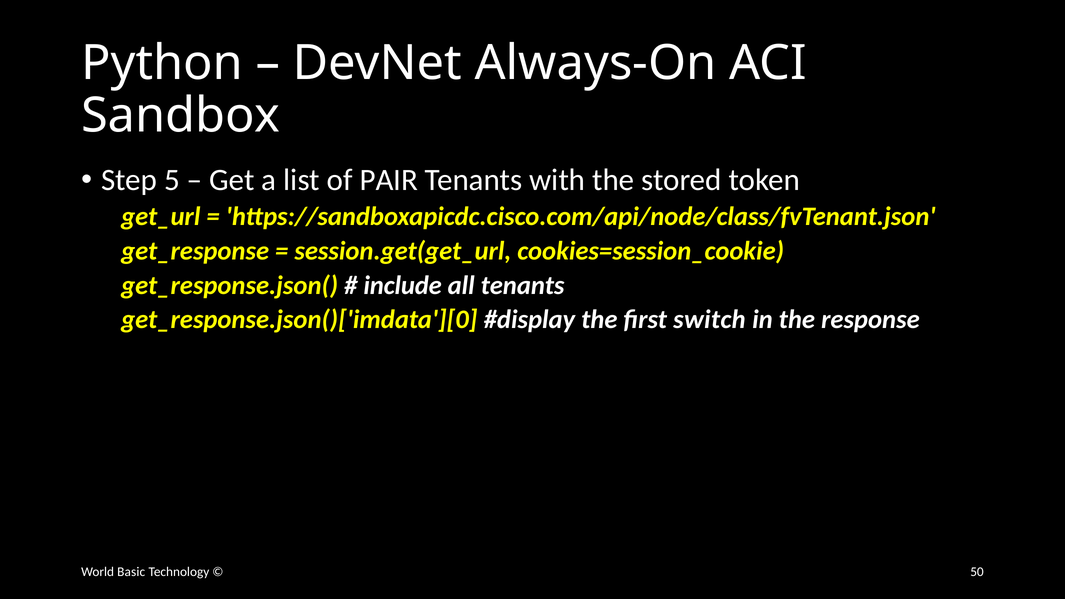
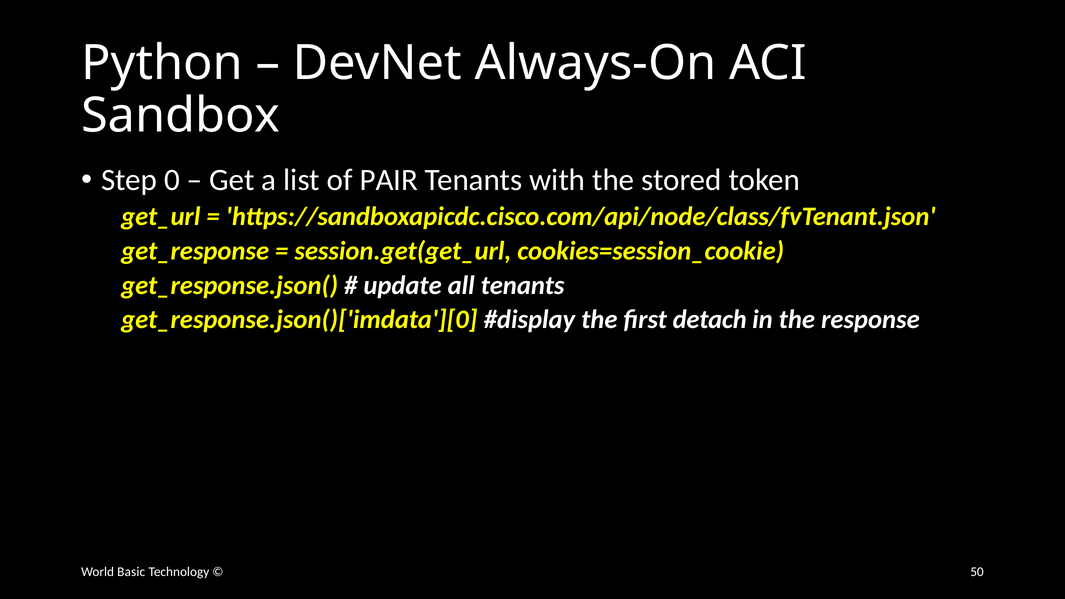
5: 5 -> 0
include: include -> update
switch: switch -> detach
